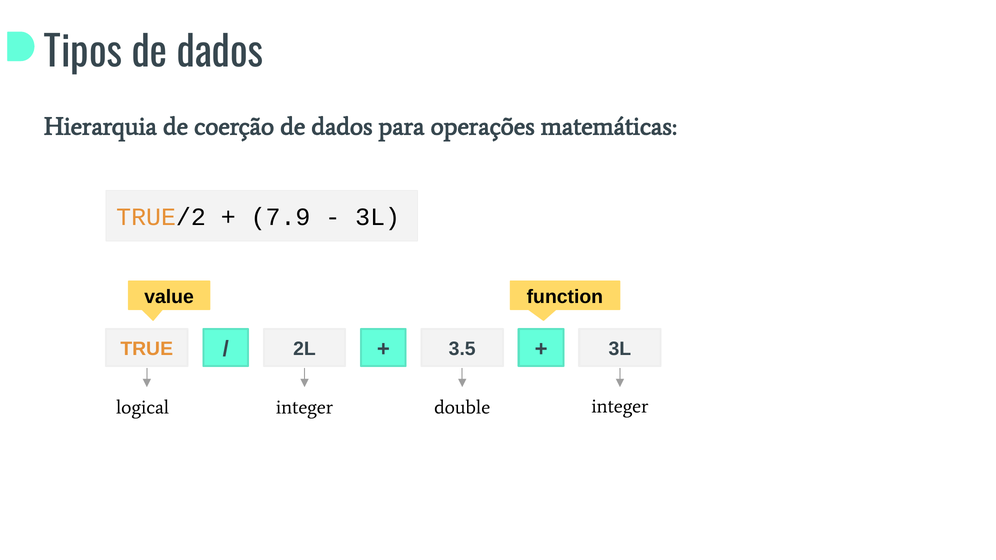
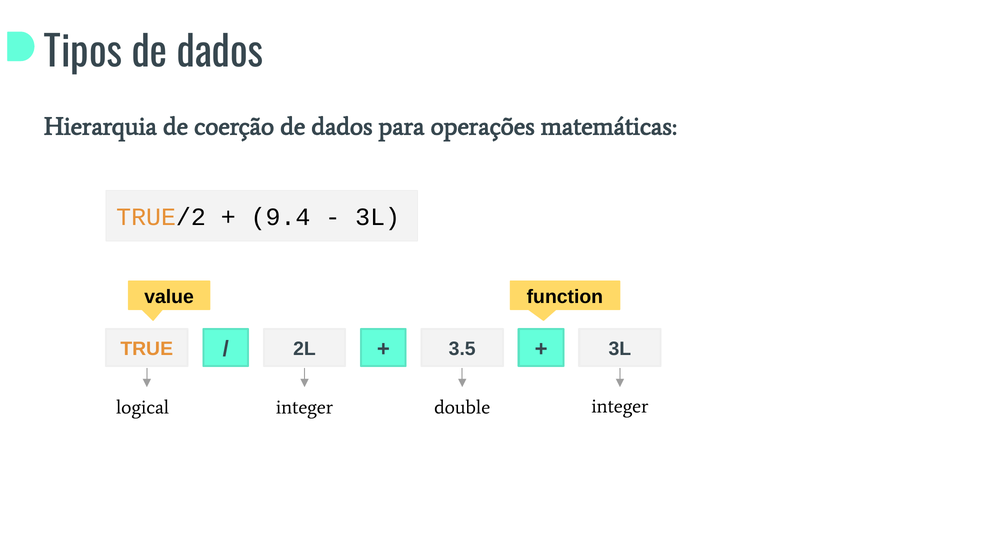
7.9: 7.9 -> 9.4
